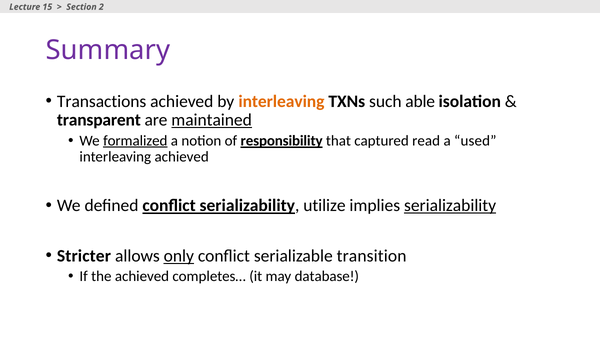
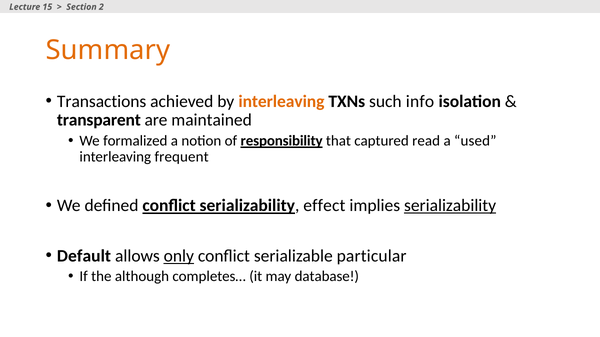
Summary colour: purple -> orange
able: able -> info
maintained underline: present -> none
formalized underline: present -> none
interleaving achieved: achieved -> frequent
utilize: utilize -> effect
Stricter: Stricter -> Default
transition: transition -> particular
the achieved: achieved -> although
